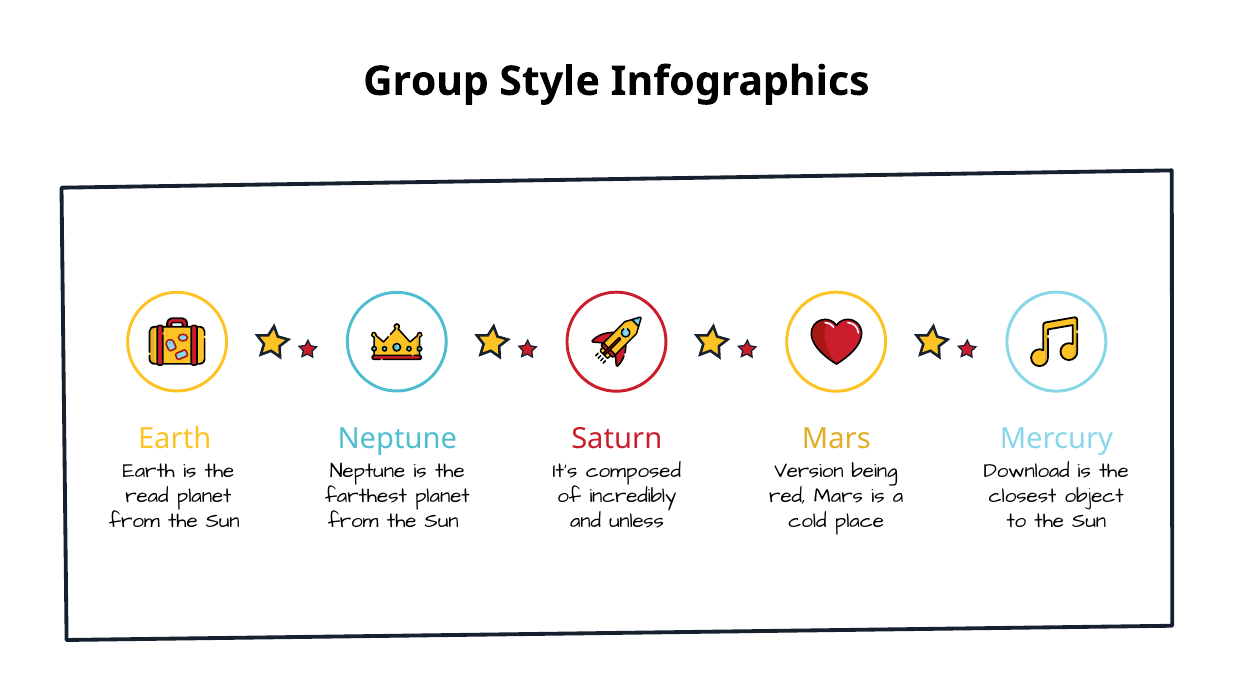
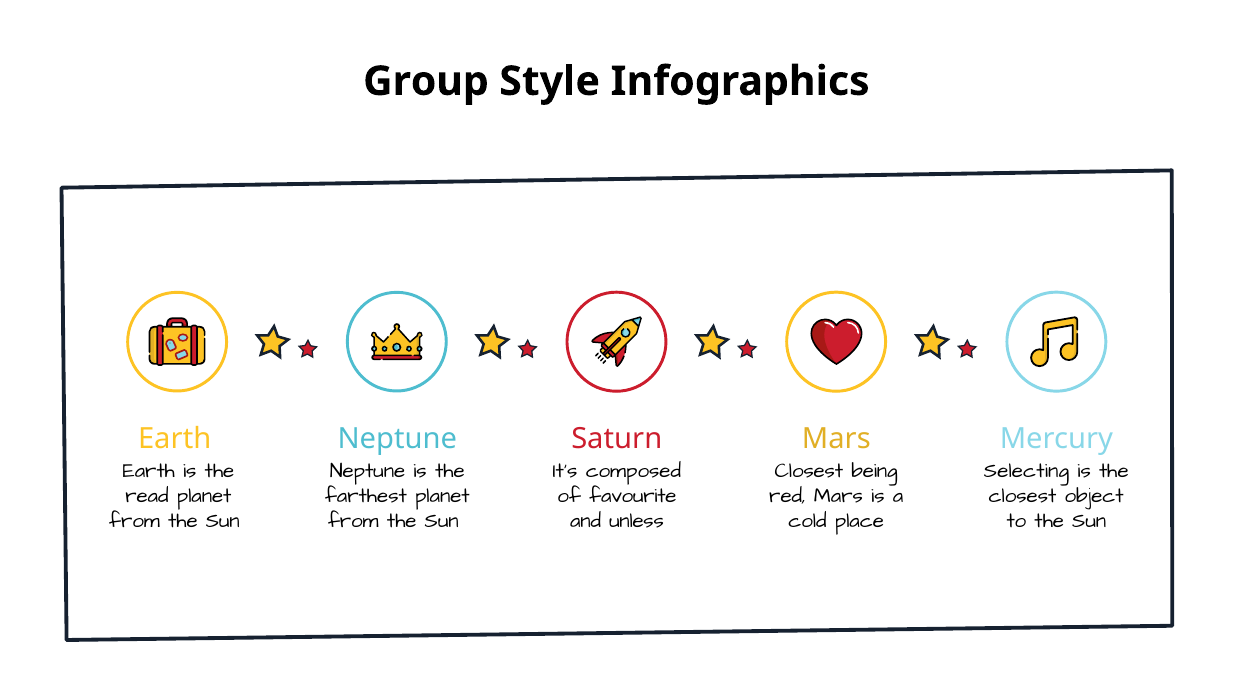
Version at (809, 471): Version -> Closest
Download: Download -> Selecting
incredibly: incredibly -> favourite
